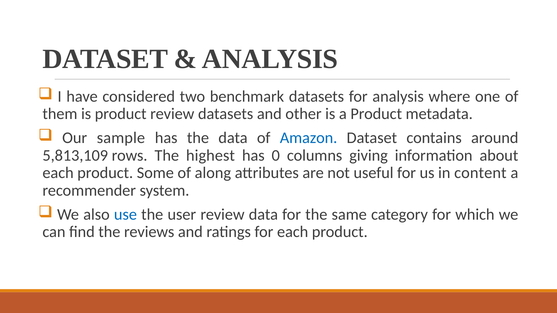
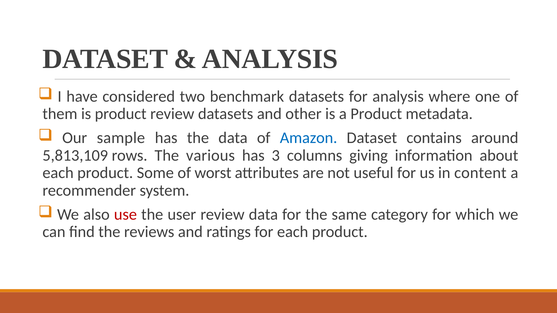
highest: highest -> various
0: 0 -> 3
along: along -> worst
use colour: blue -> red
